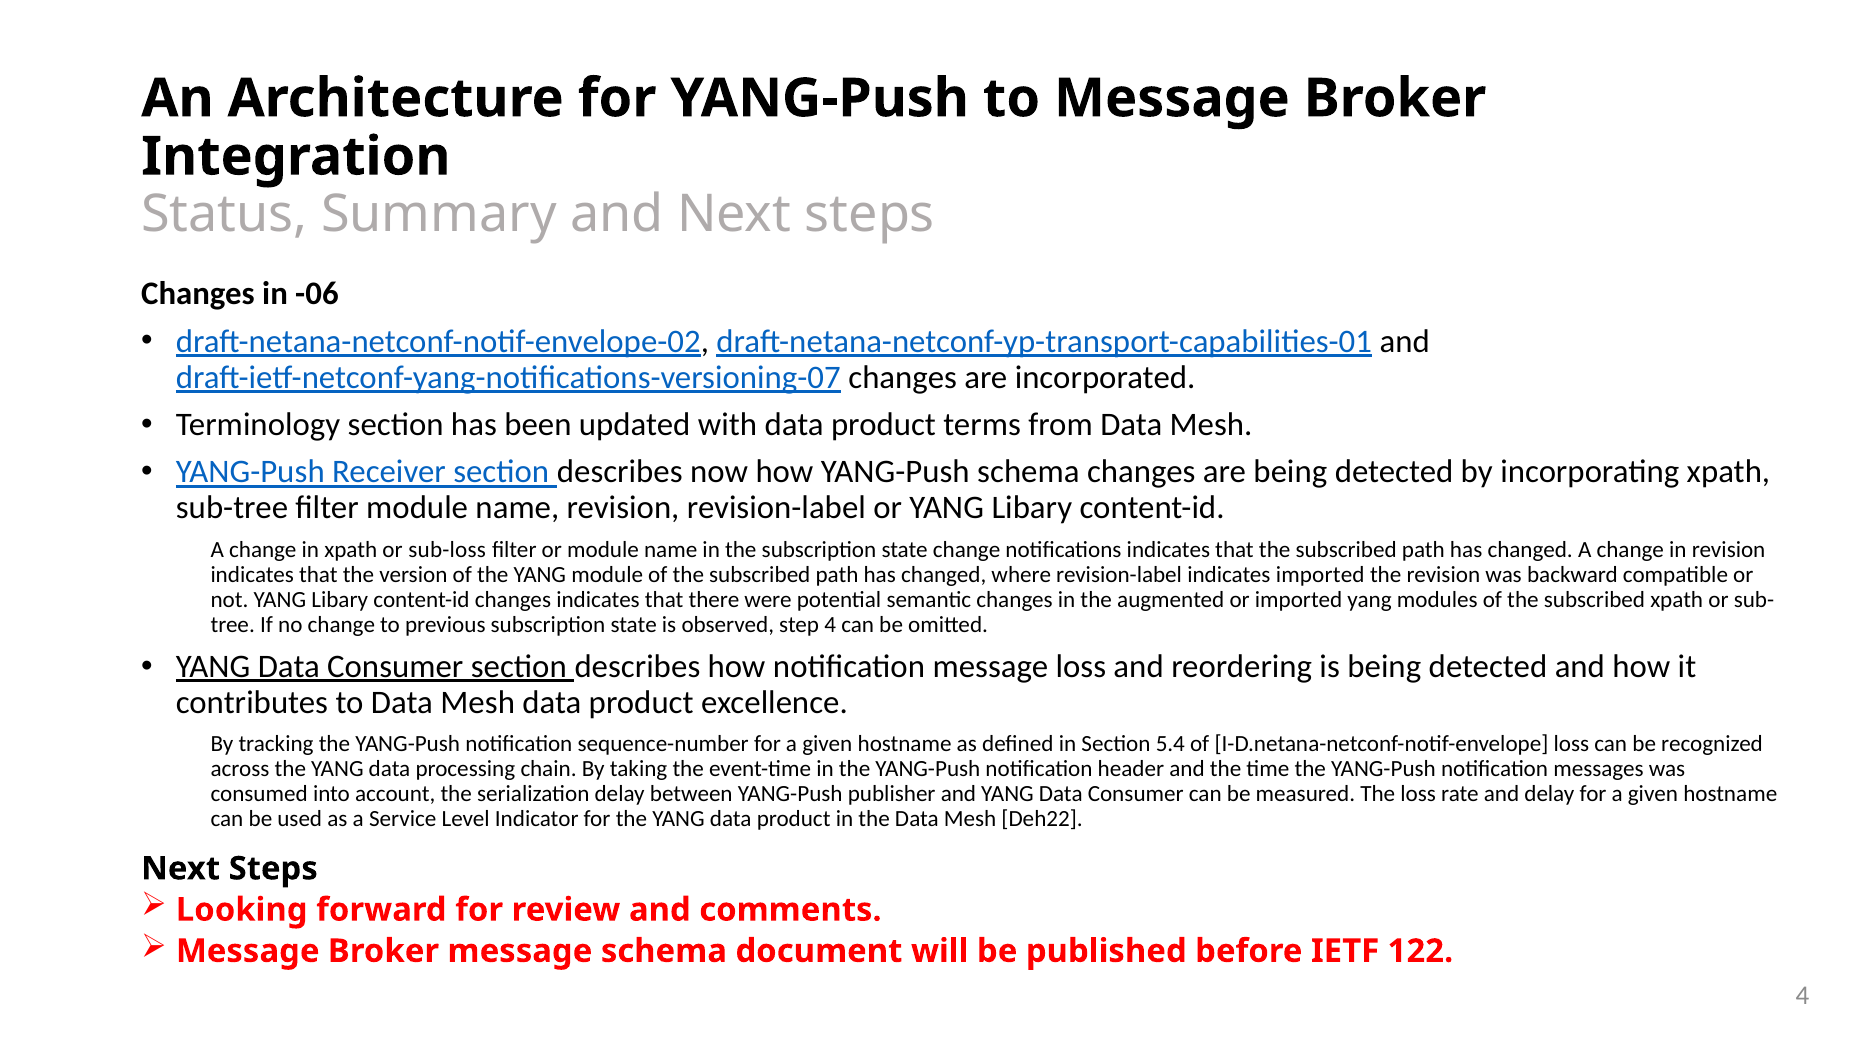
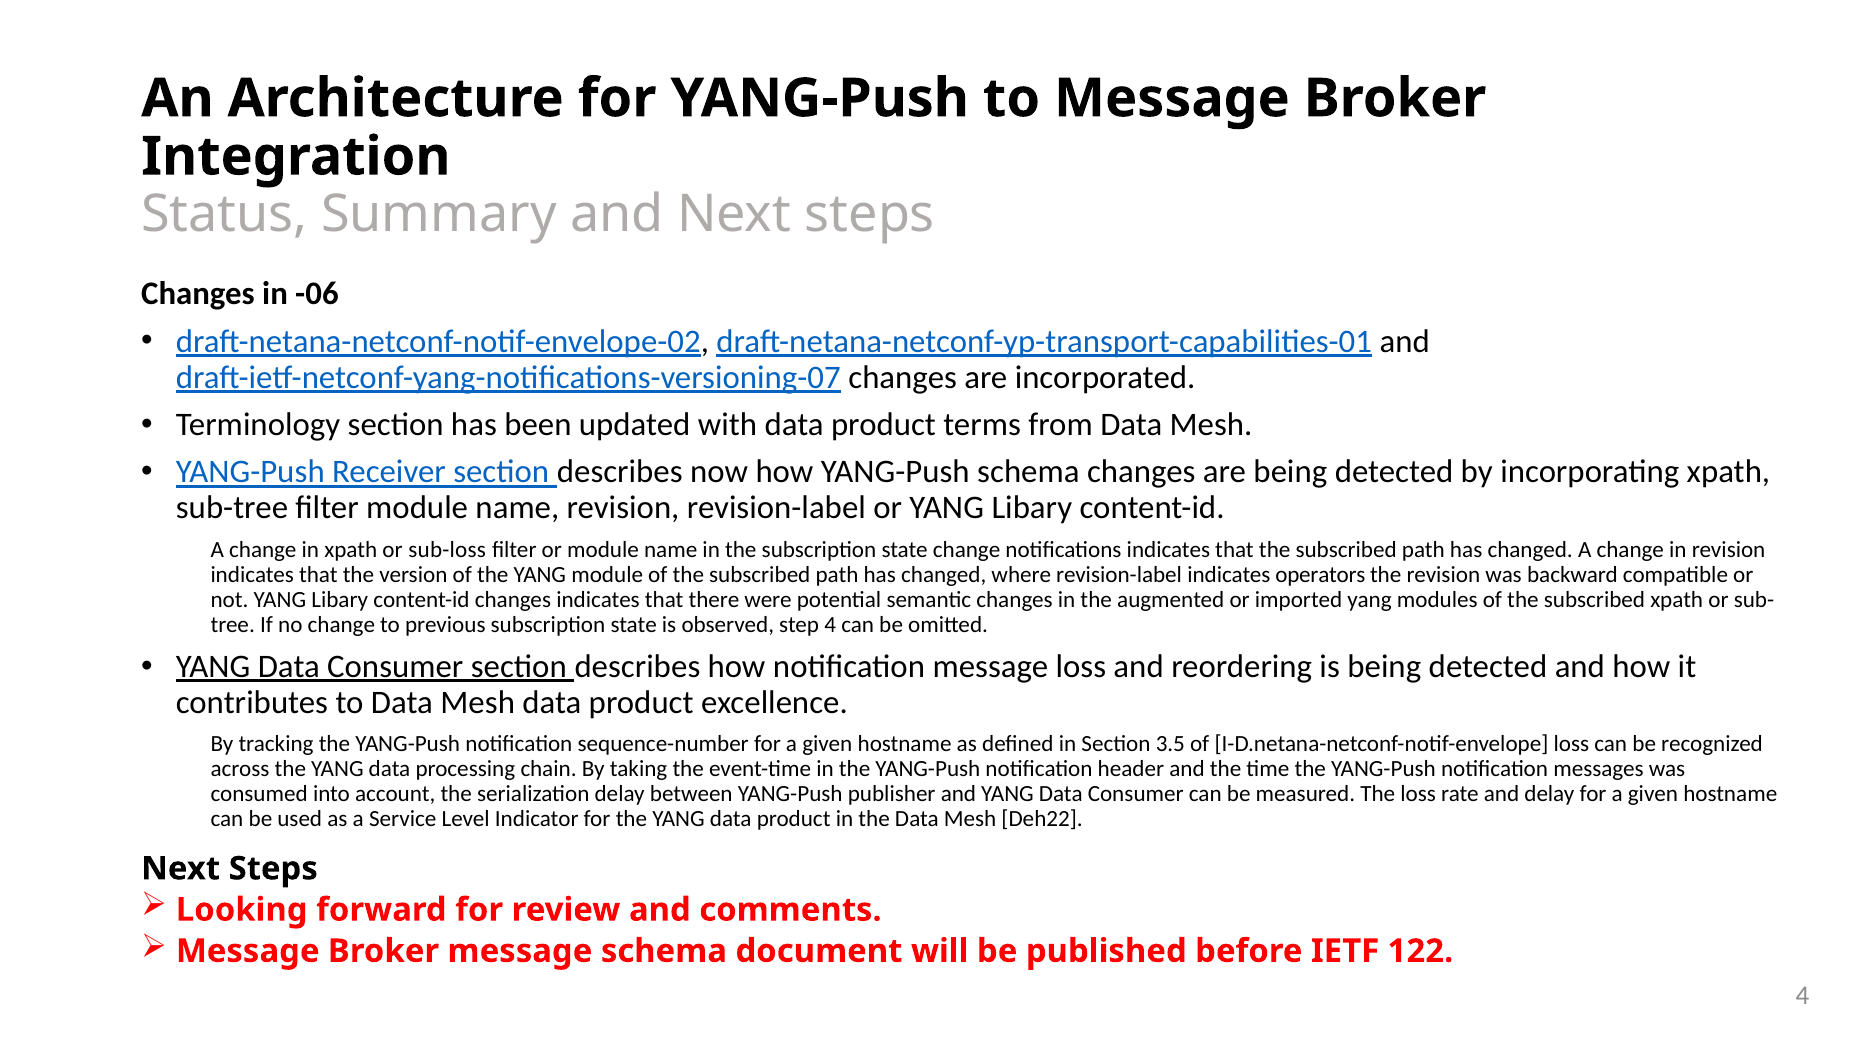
indicates imported: imported -> operators
5.4: 5.4 -> 3.5
